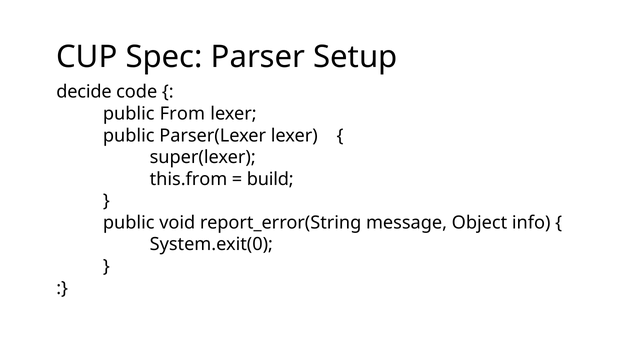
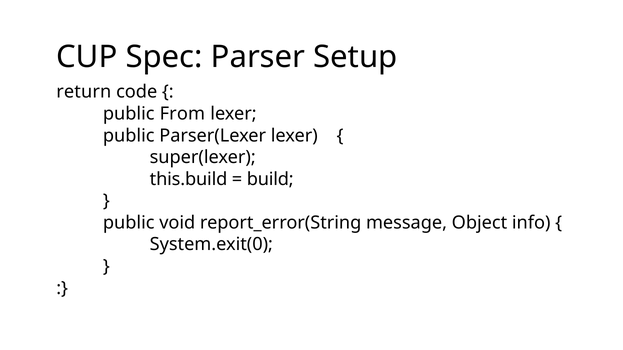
decide: decide -> return
this.from: this.from -> this.build
